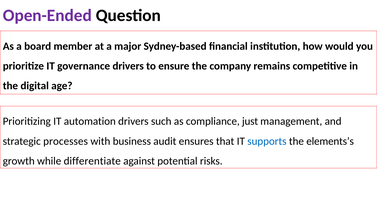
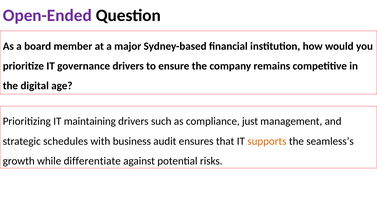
automation: automation -> maintaining
processes: processes -> schedules
supports colour: blue -> orange
elements’s: elements’s -> seamless’s
